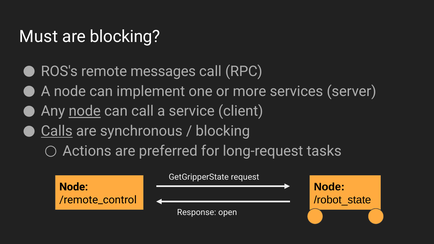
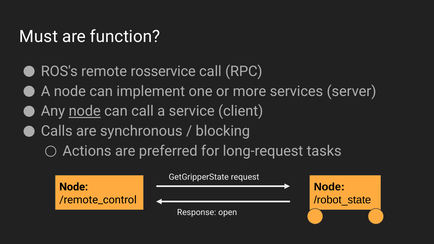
are blocking: blocking -> function
messages: messages -> rosservice
Calls underline: present -> none
